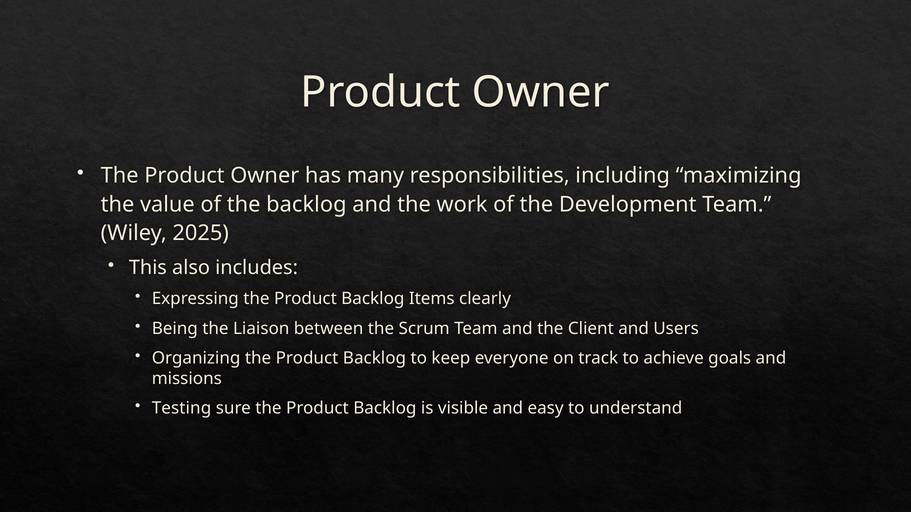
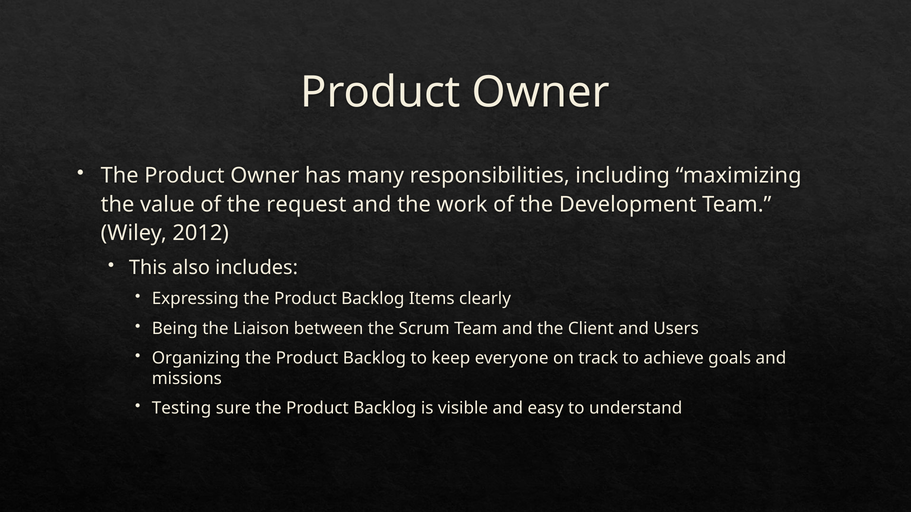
the backlog: backlog -> request
2025: 2025 -> 2012
